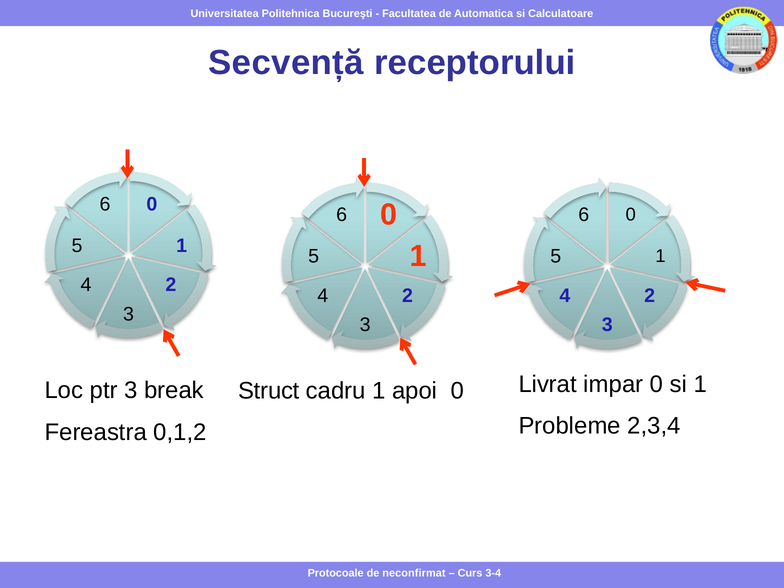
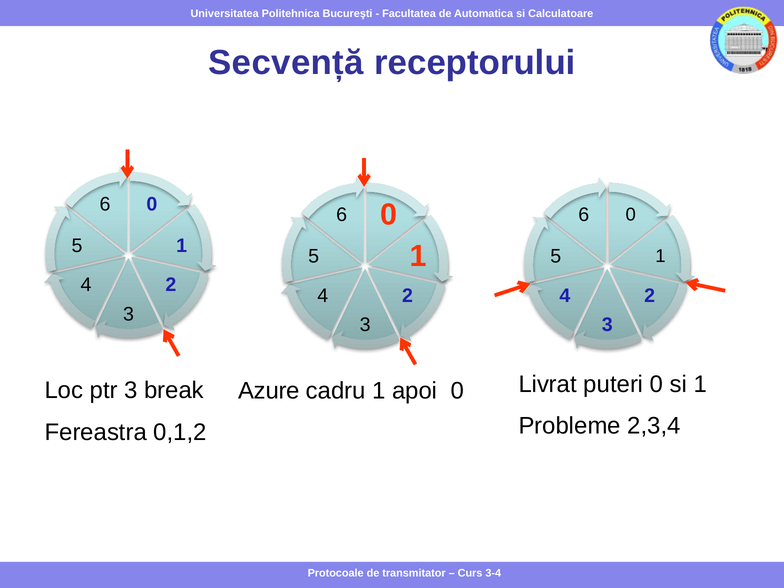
Struct: Struct -> Azure
impar: impar -> puteri
neconfirmat: neconfirmat -> transmitator
